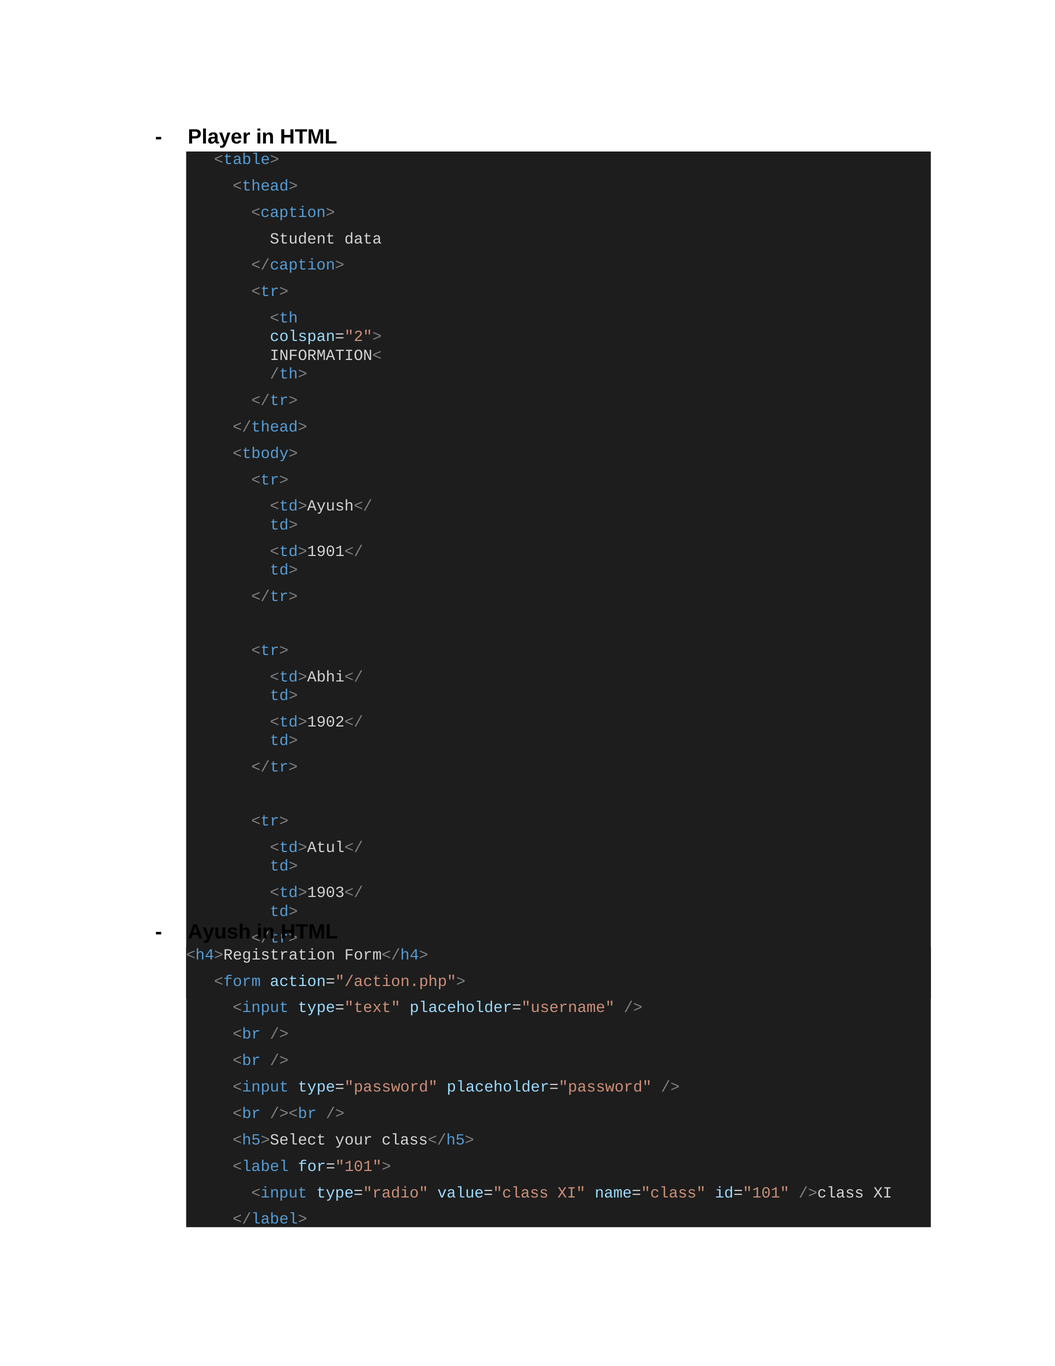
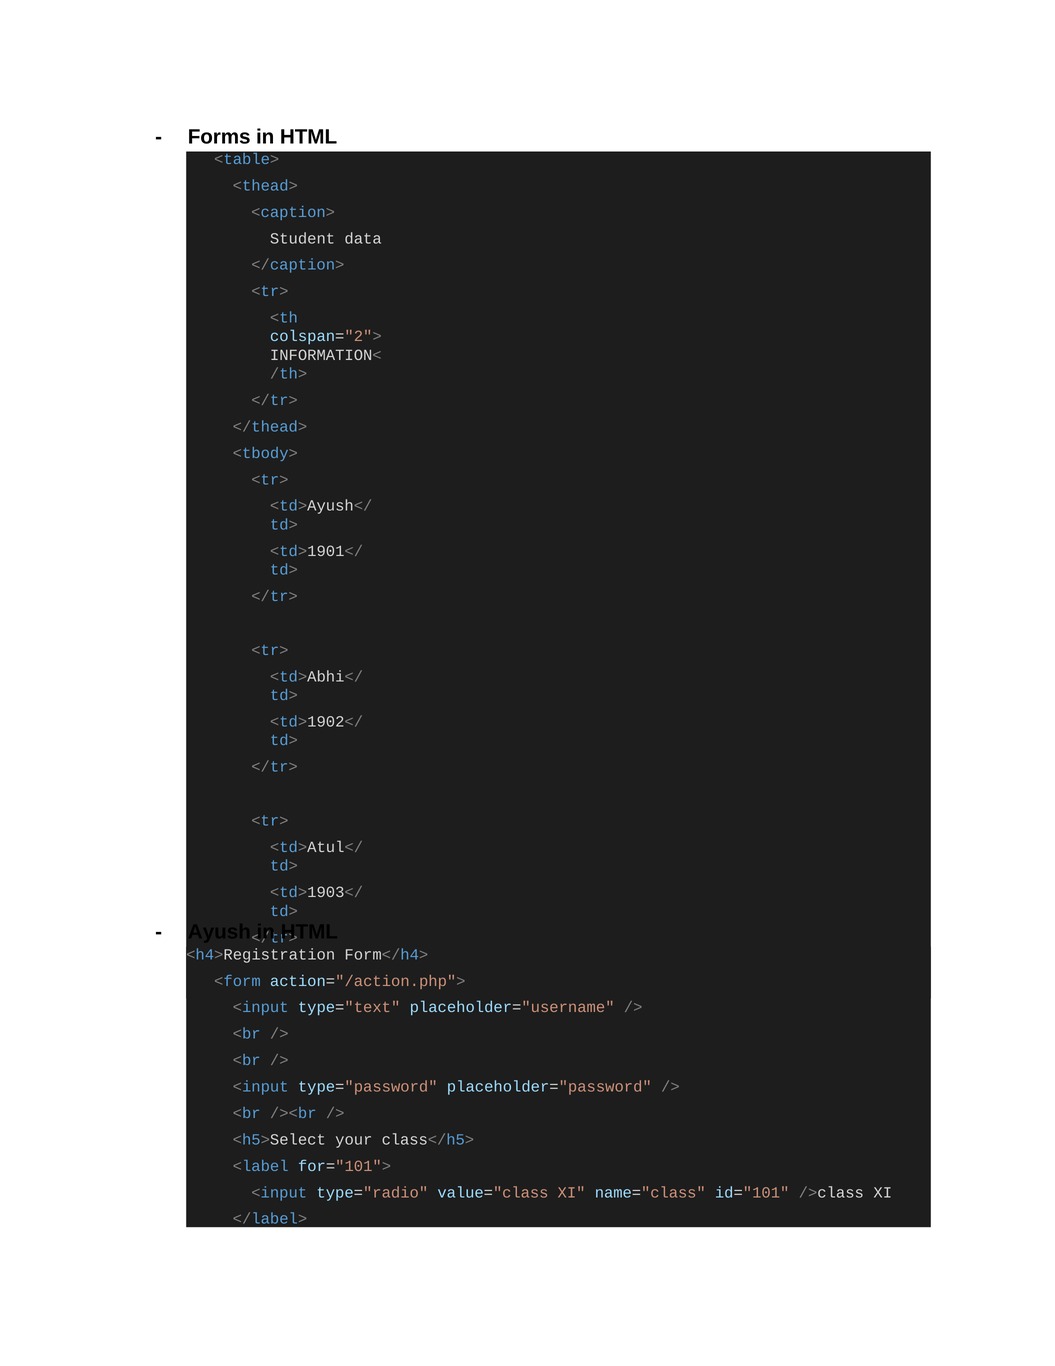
Player: Player -> Forms
